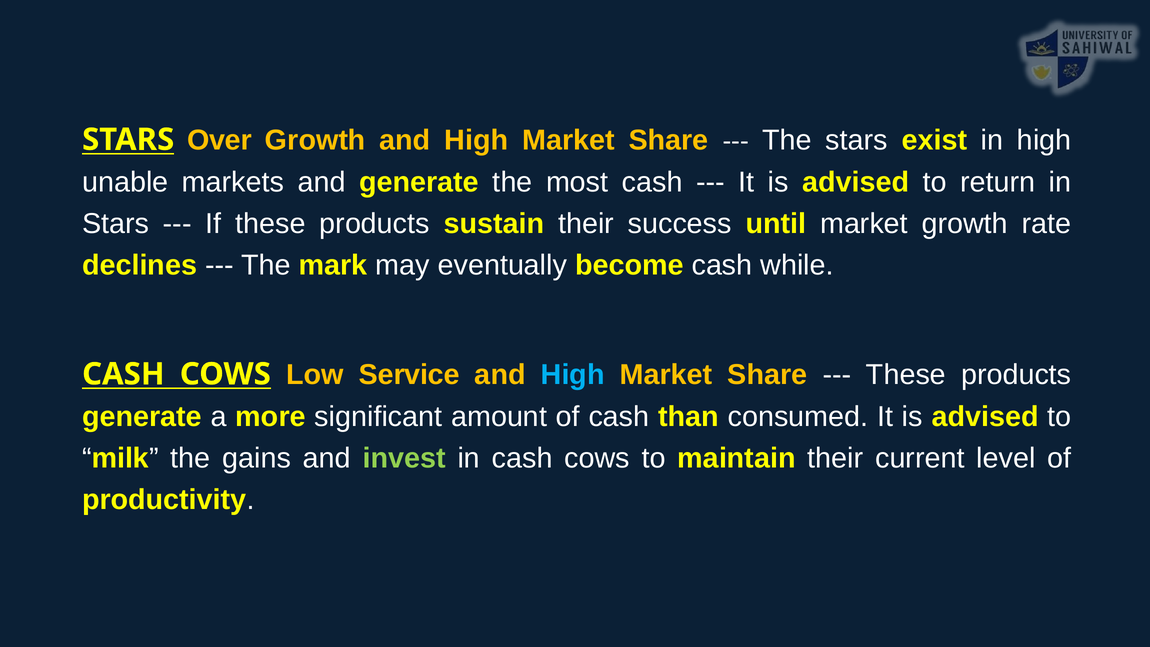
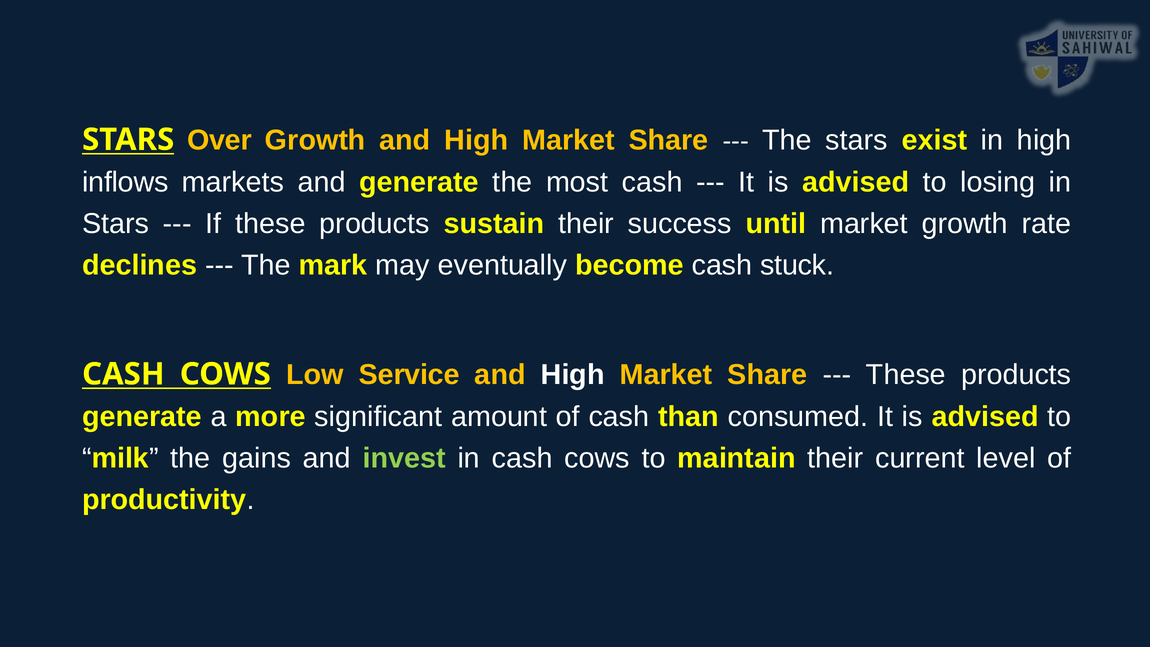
unable: unable -> inflows
return: return -> losing
while: while -> stuck
High at (573, 375) colour: light blue -> white
